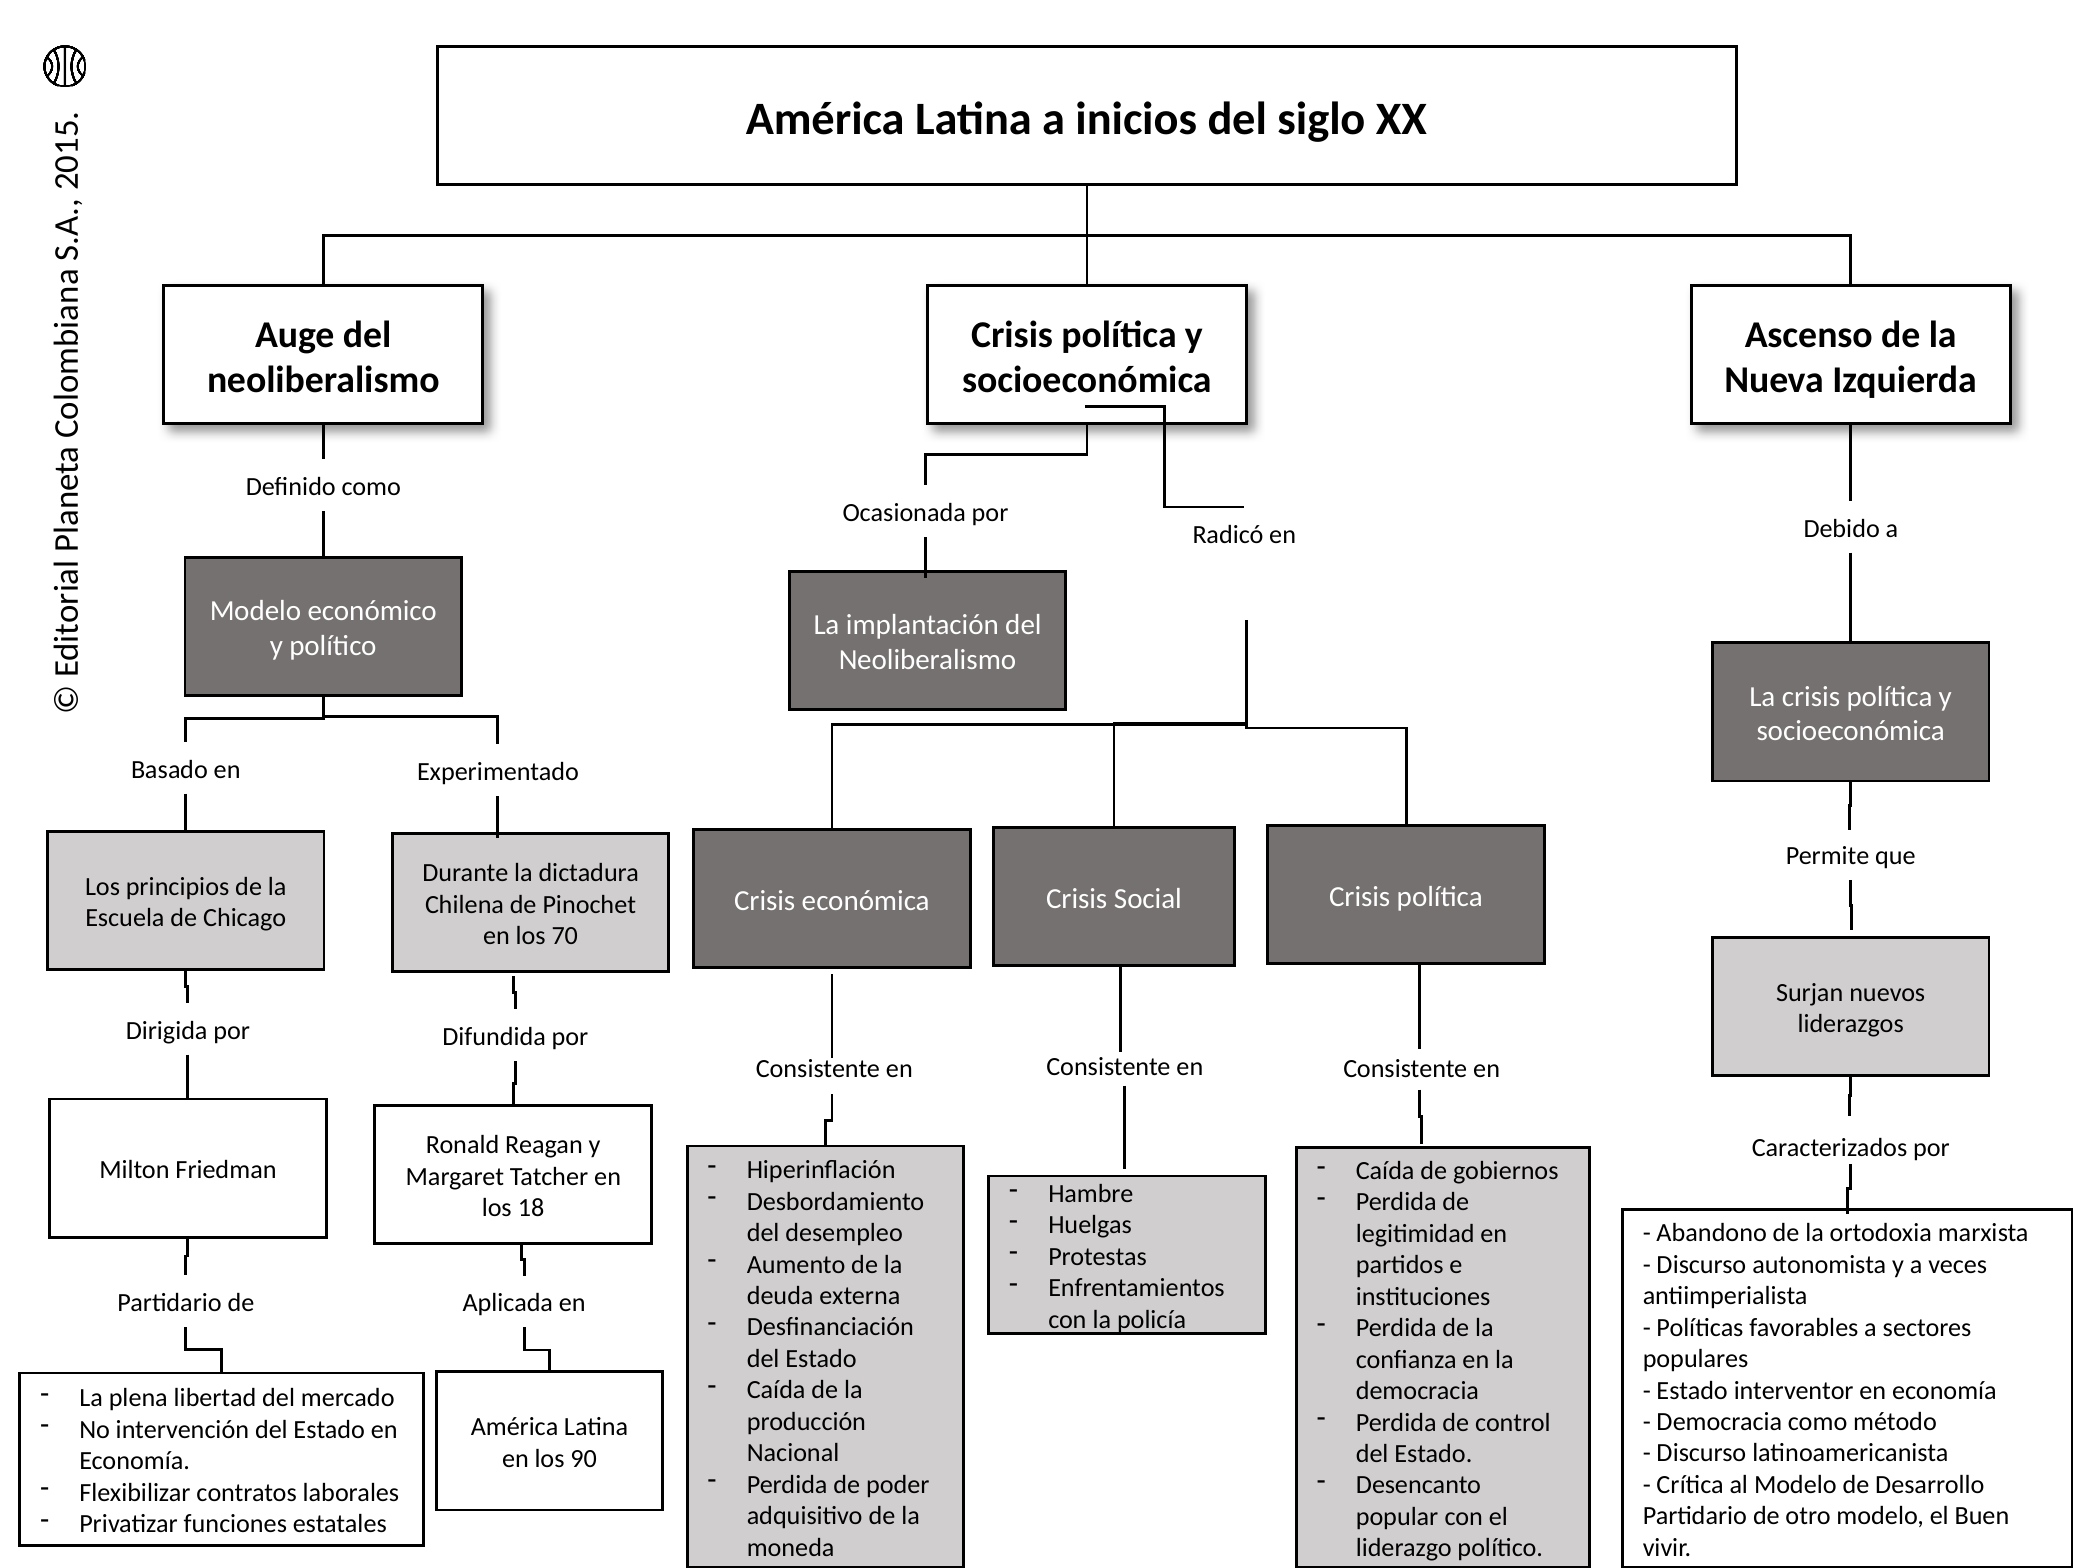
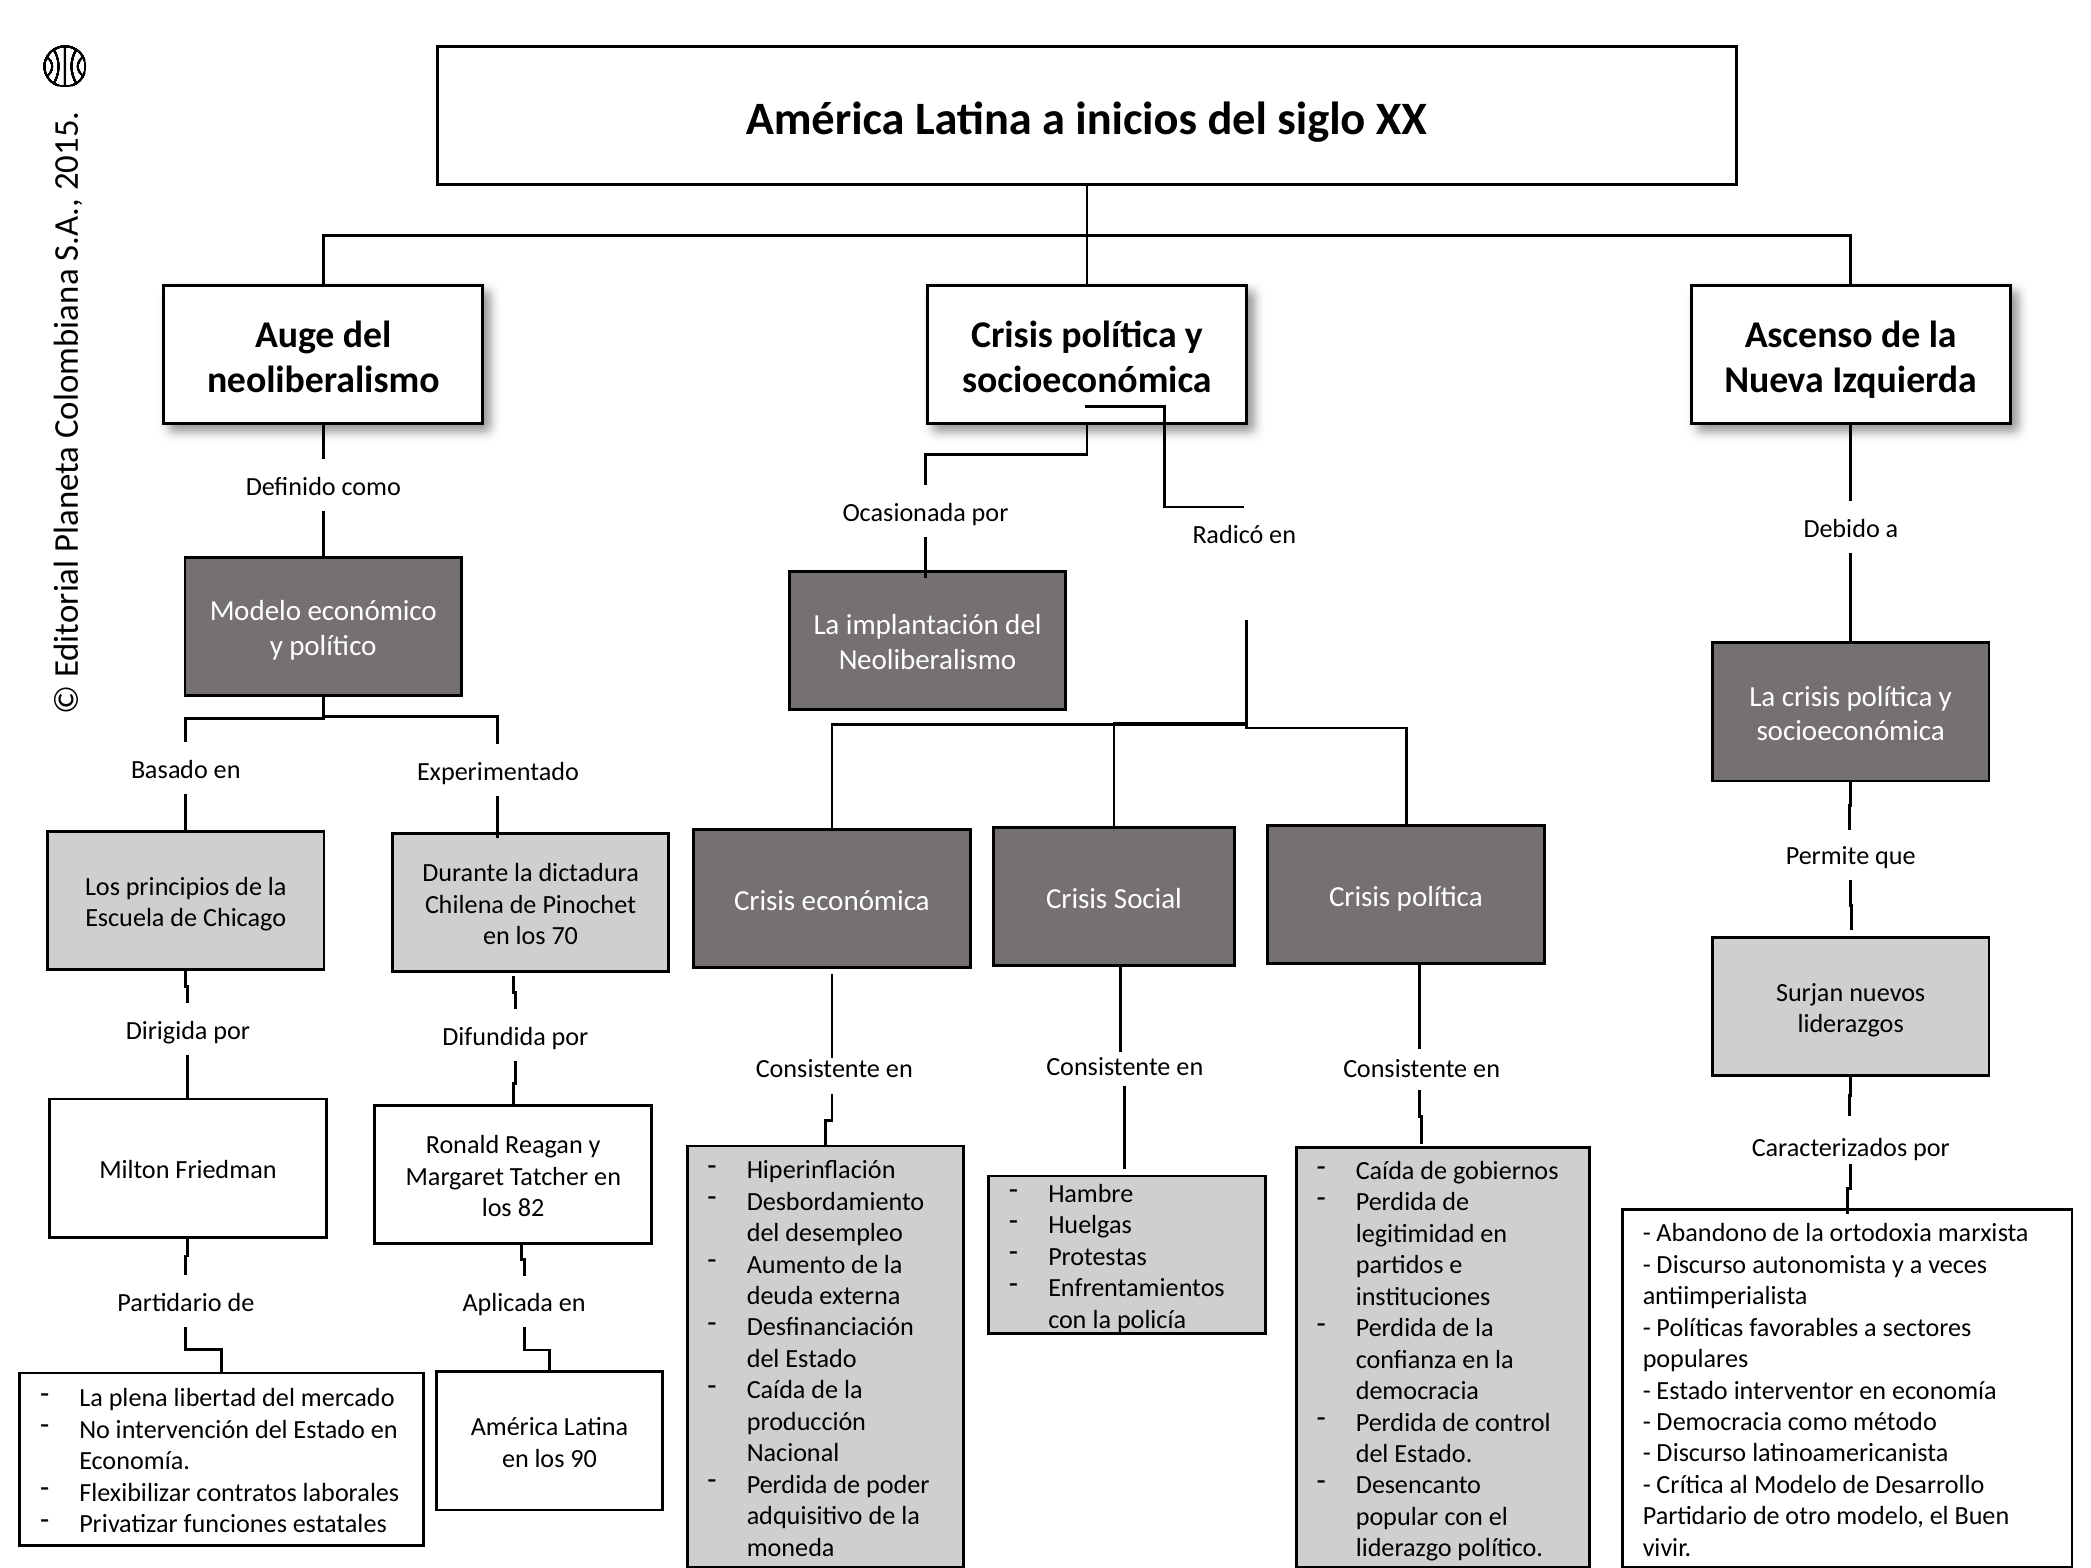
18: 18 -> 82
